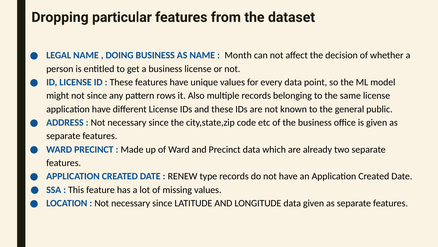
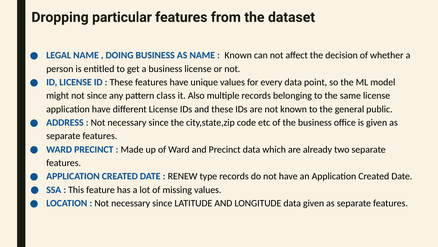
Month at (238, 55): Month -> Known
rows: rows -> class
